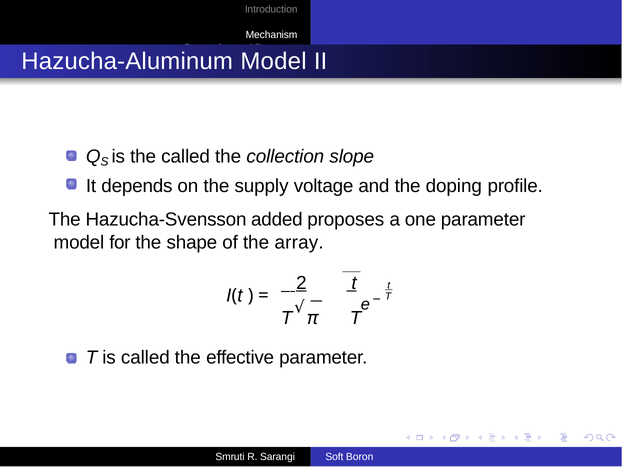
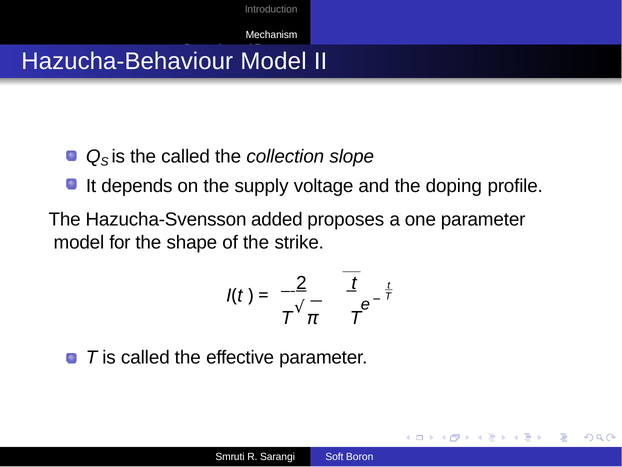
Hazucha-Aluminum: Hazucha-Aluminum -> Hazucha-Behaviour
array: array -> strike
